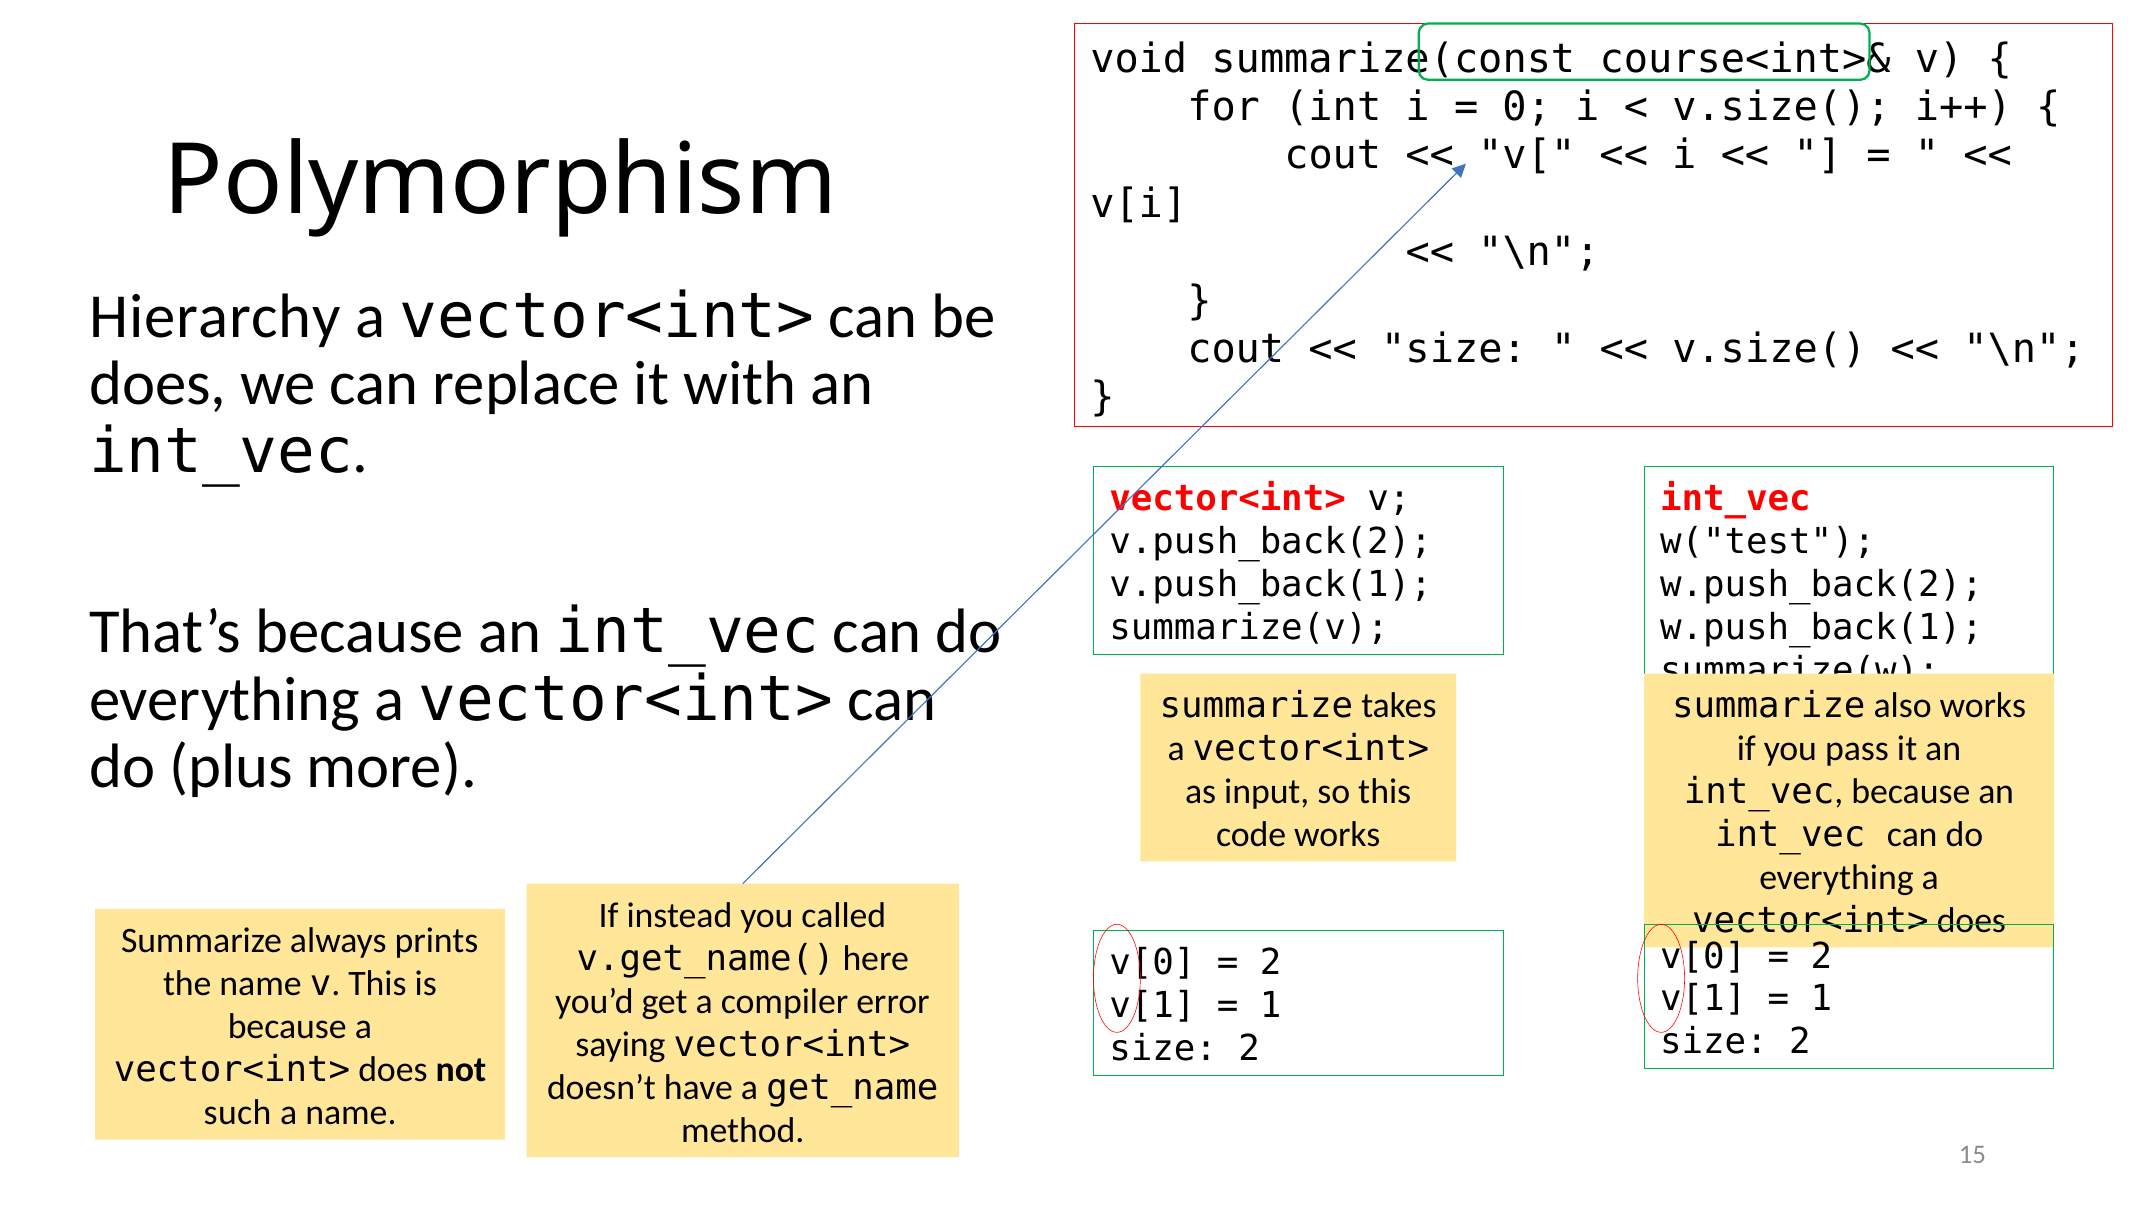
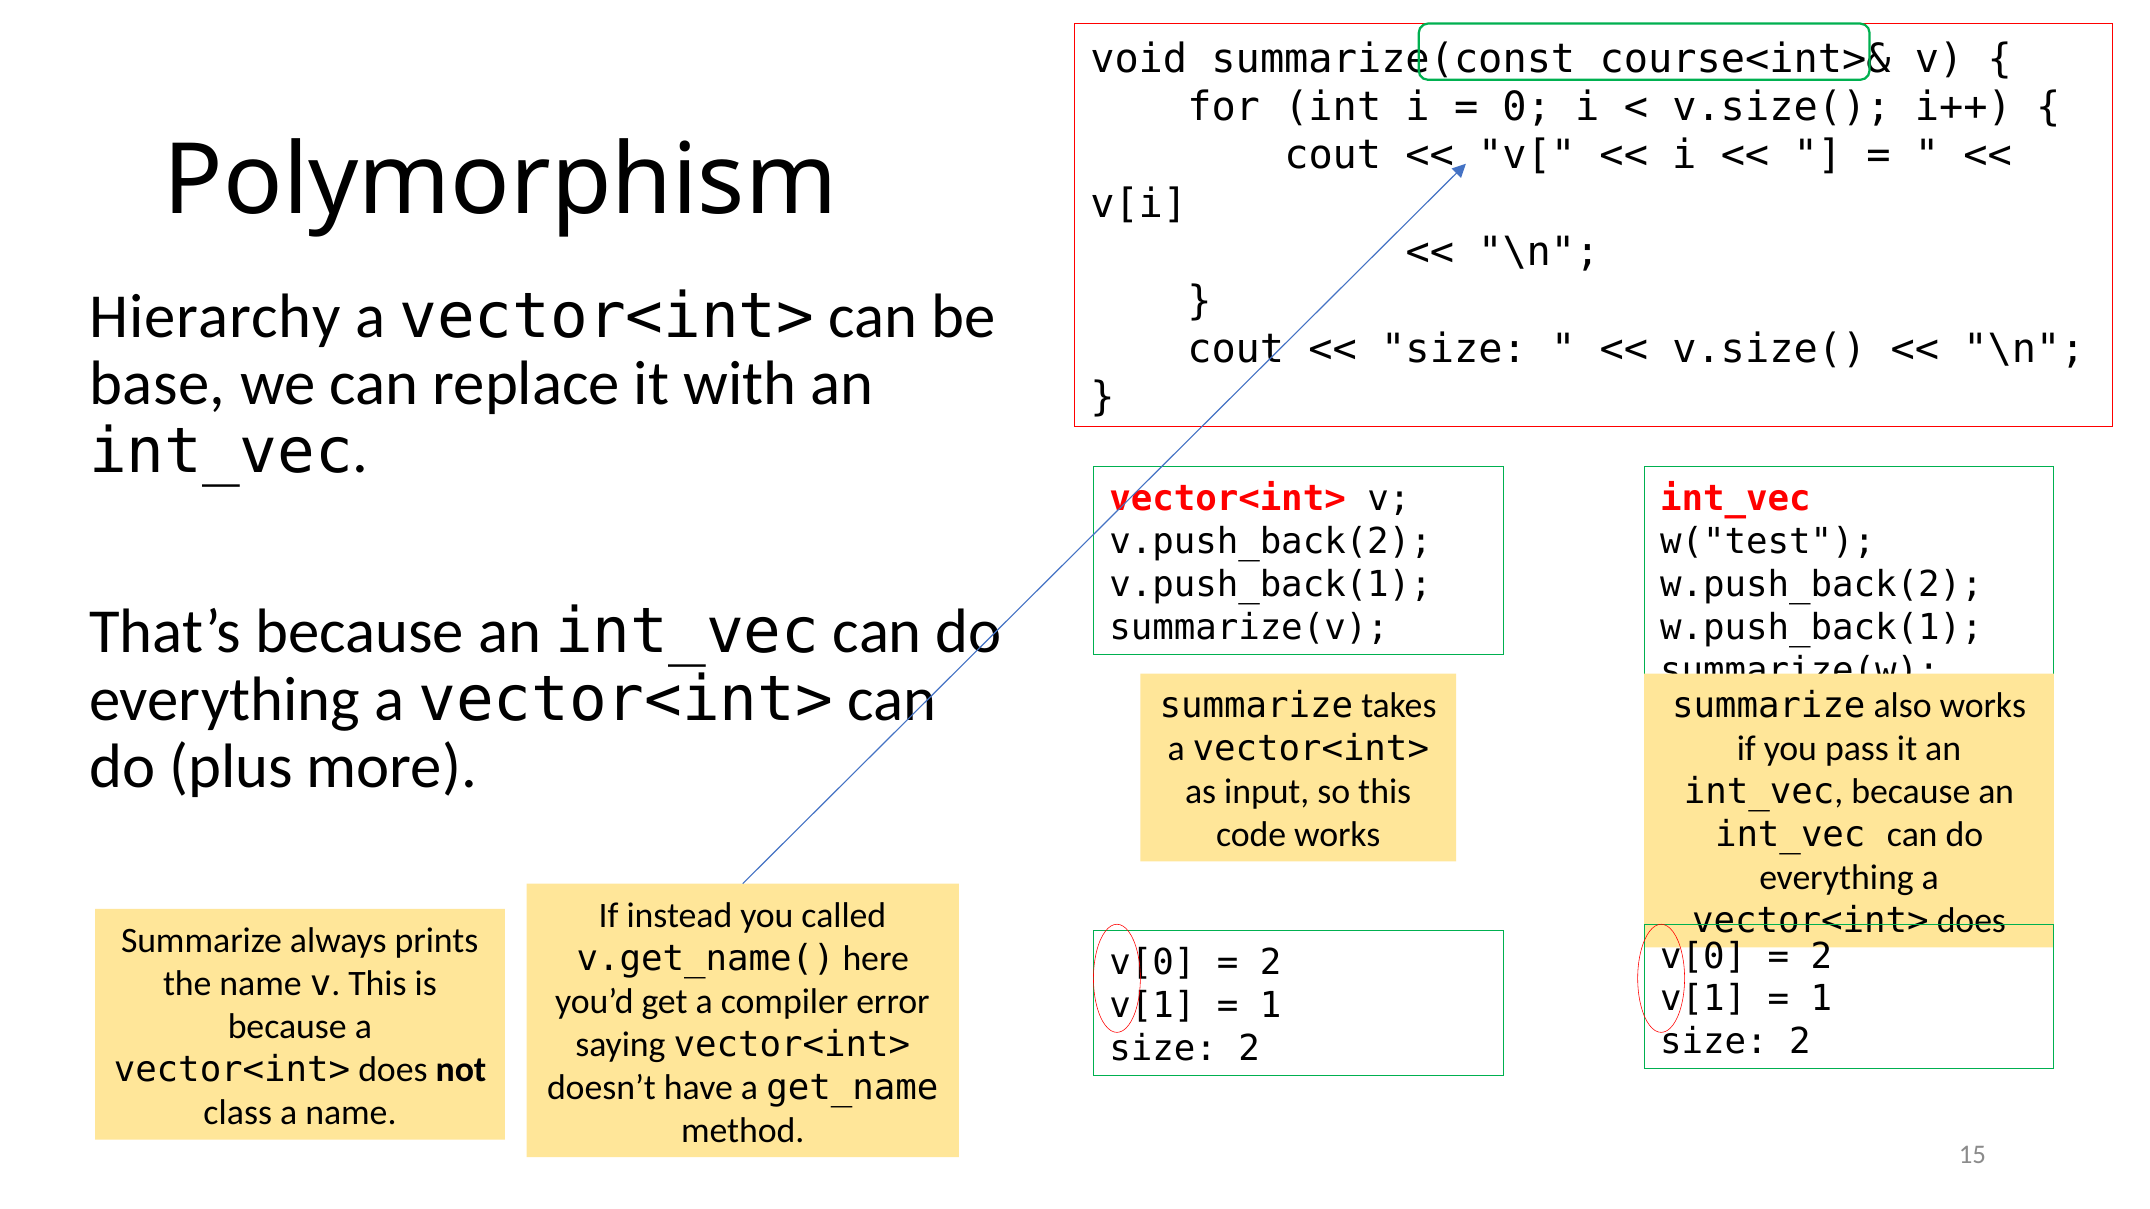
does at (158, 384): does -> base
such: such -> class
